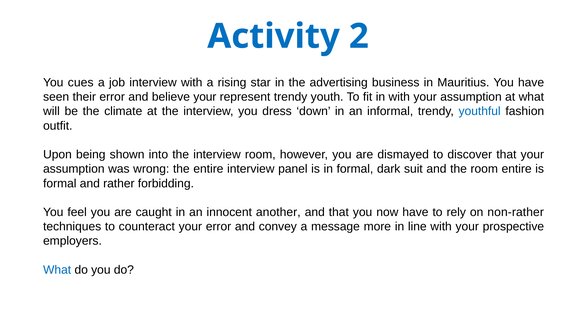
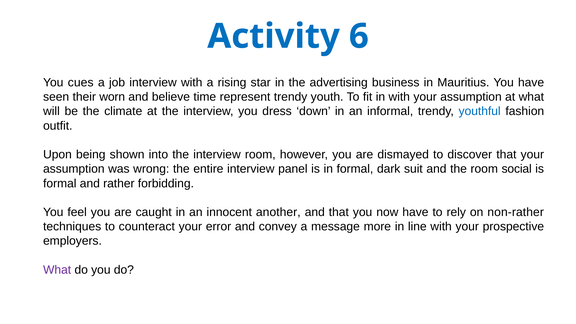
2: 2 -> 6
their error: error -> worn
believe your: your -> time
room entire: entire -> social
What at (57, 270) colour: blue -> purple
